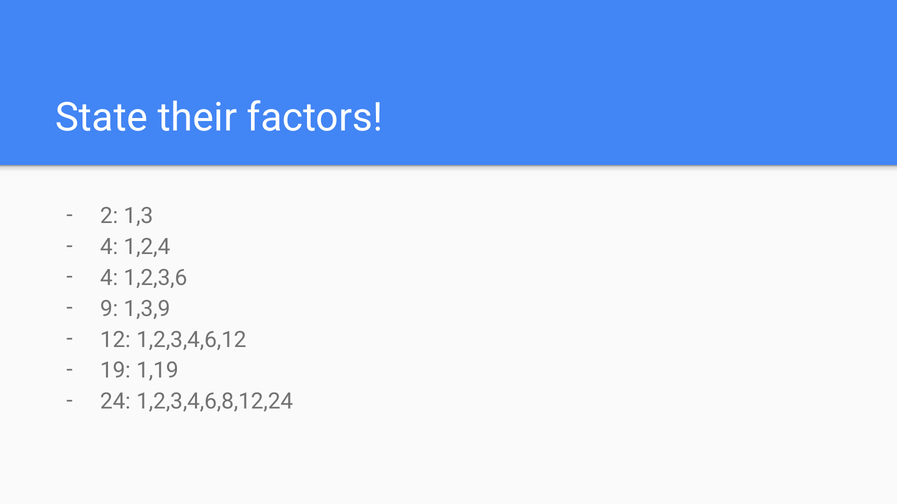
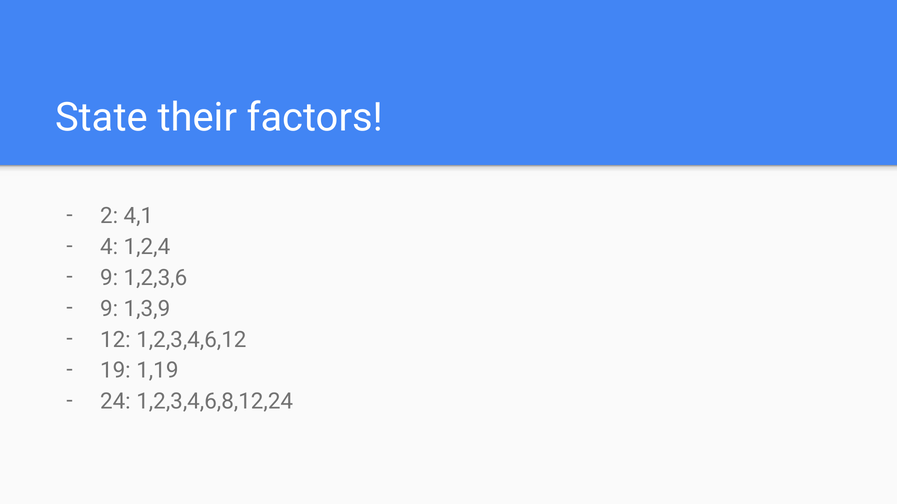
1,3: 1,3 -> 4,1
4 at (109, 278): 4 -> 9
